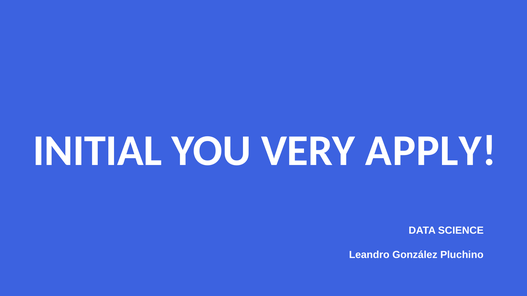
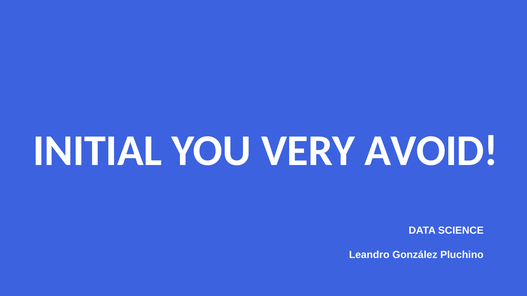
APPLY: APPLY -> AVOID
